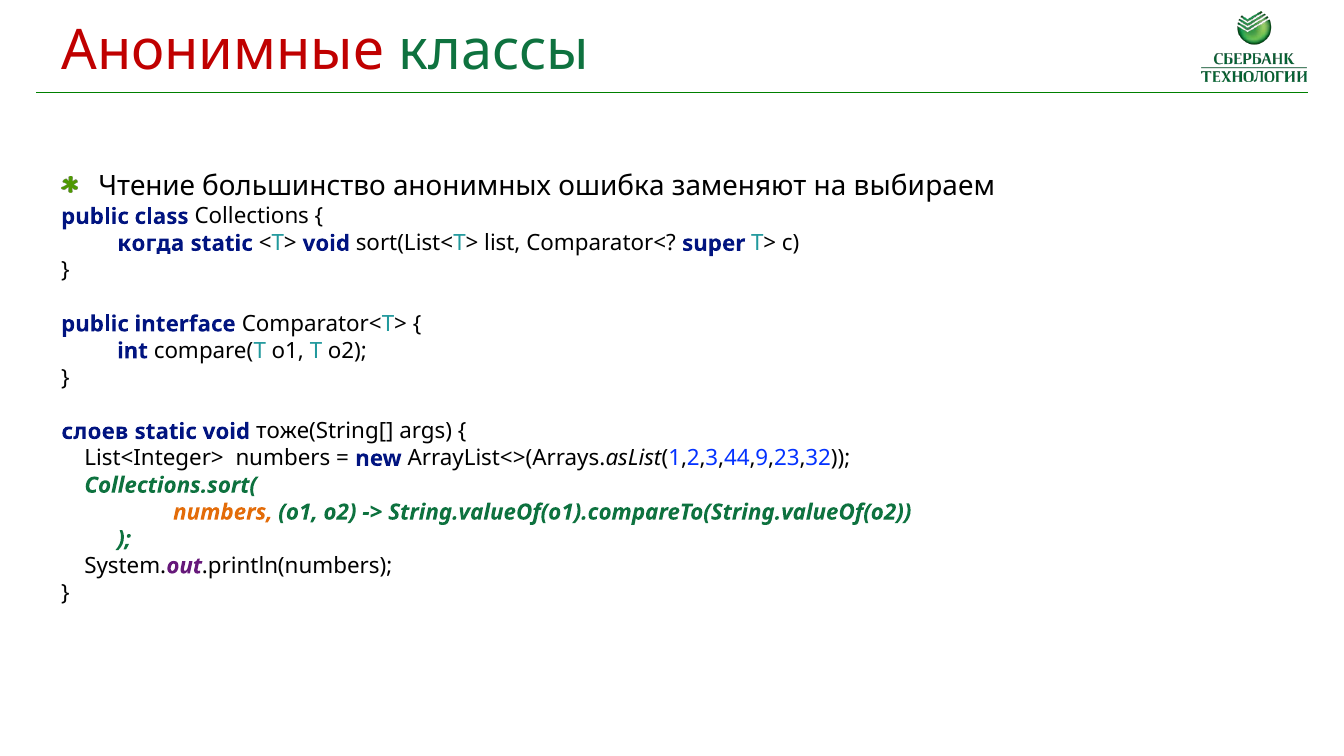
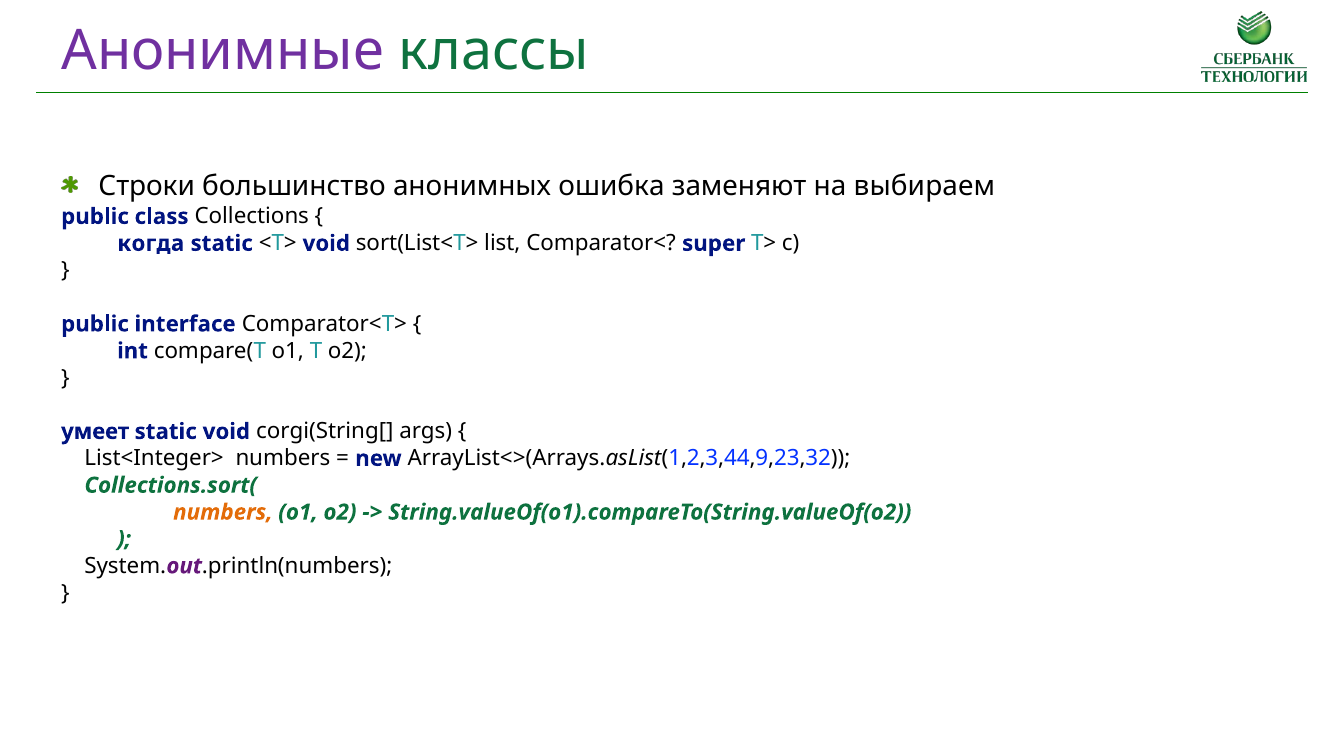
Анонимные colour: red -> purple
Чтение: Чтение -> Строки
слоев: слоев -> умеет
тоже(String[: тоже(String[ -> corgi(String[
